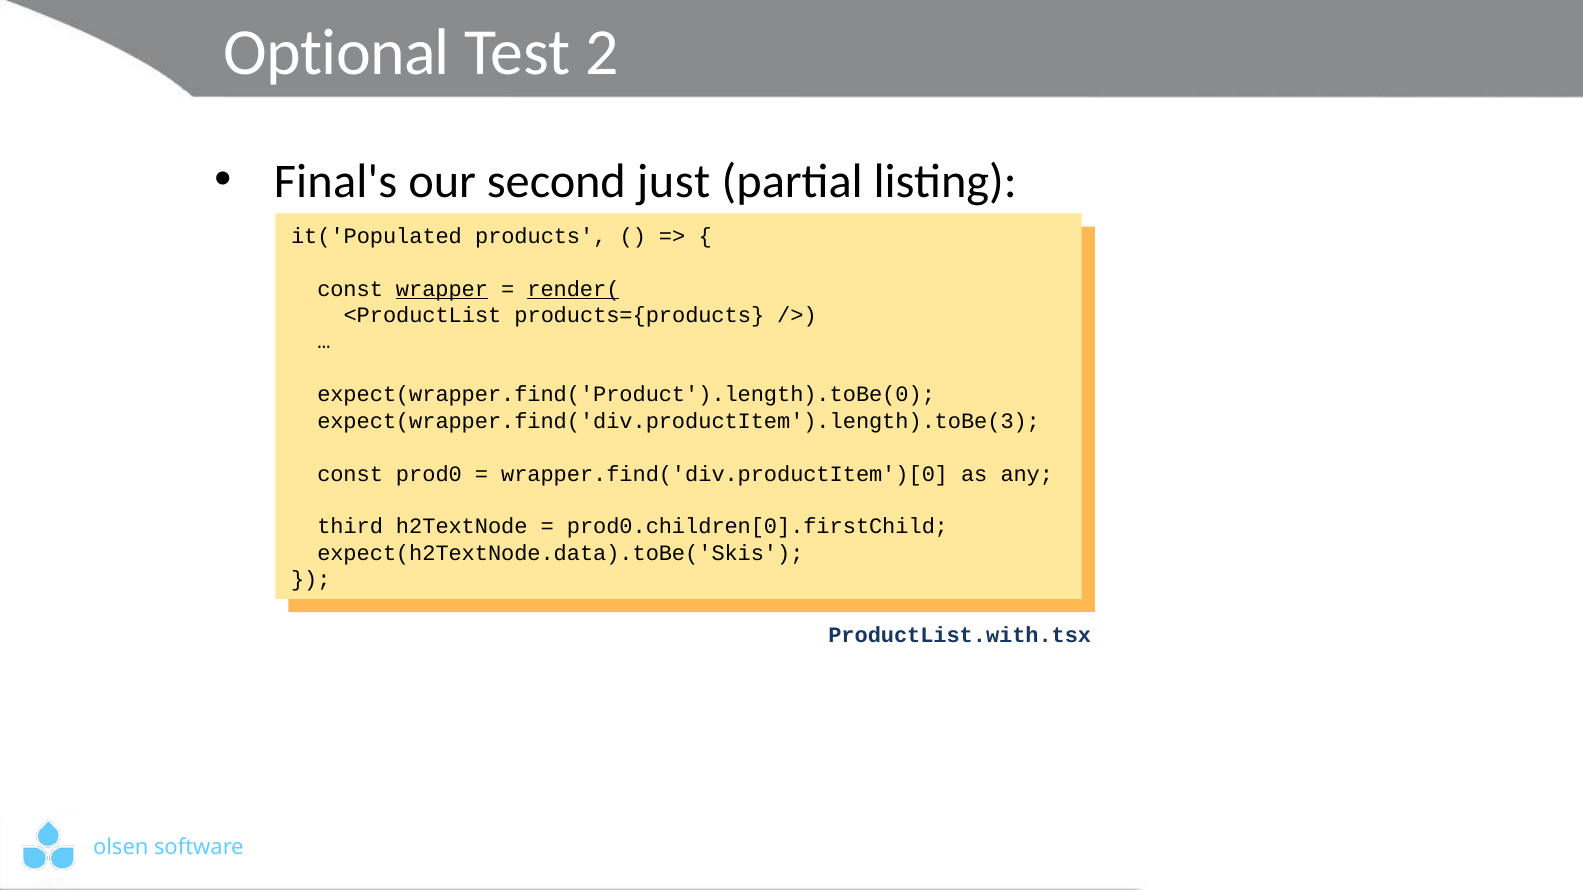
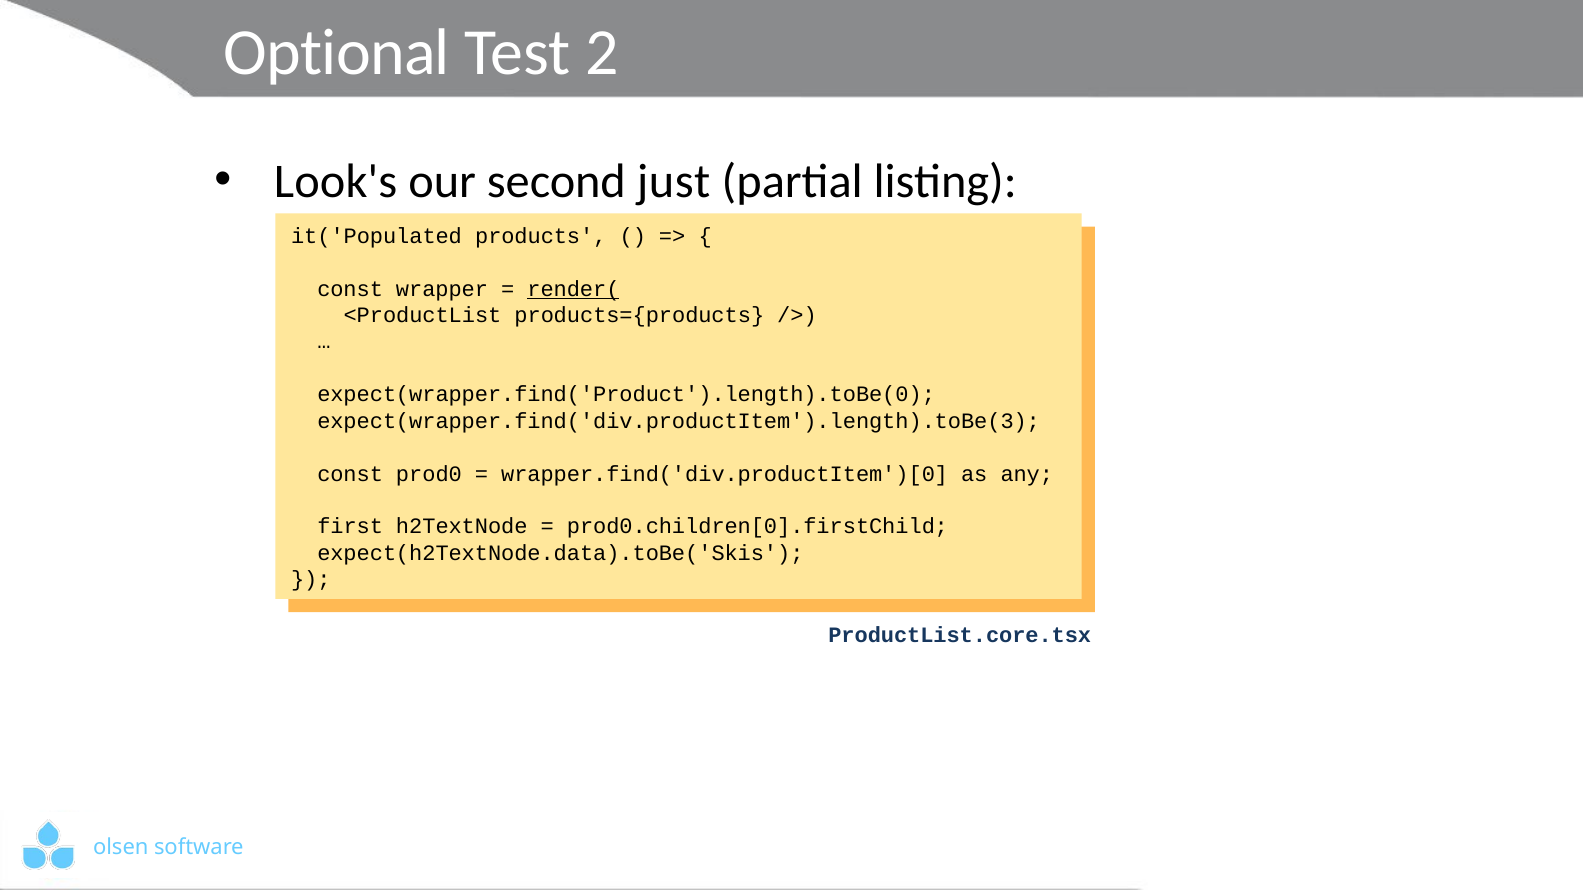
Final's: Final's -> Look's
wrapper at (442, 289) underline: present -> none
third: third -> first
ProductList.with.tsx: ProductList.with.tsx -> ProductList.core.tsx
